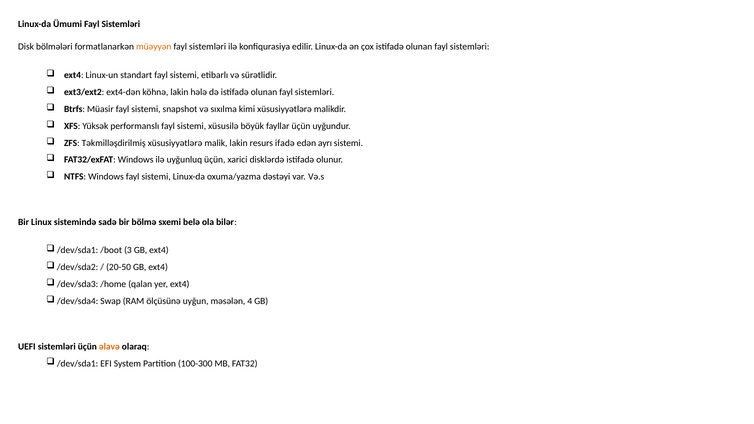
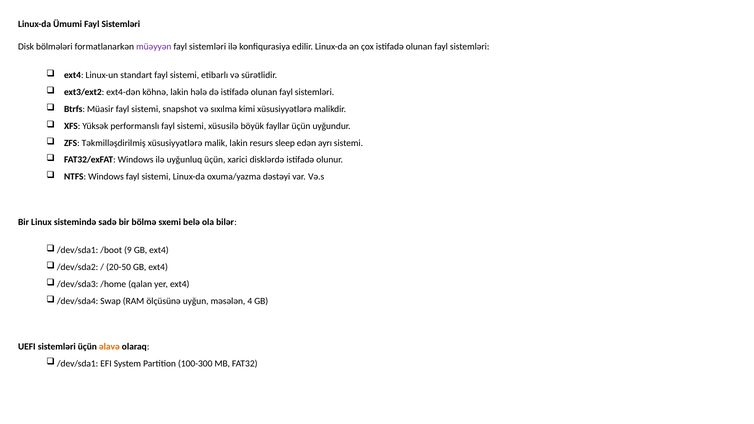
müəyyən colour: orange -> purple
ifadə: ifadə -> sleep
3: 3 -> 9
